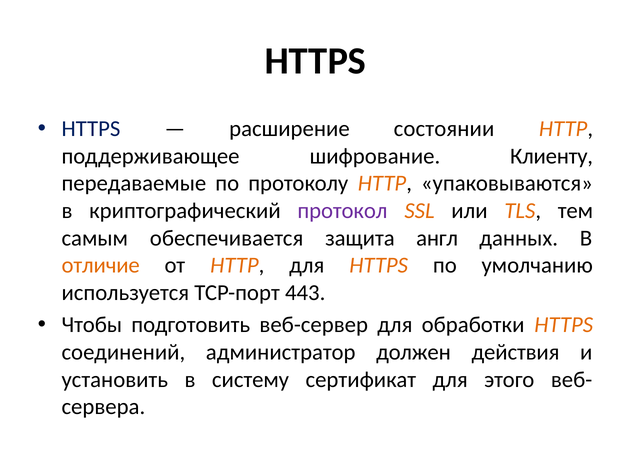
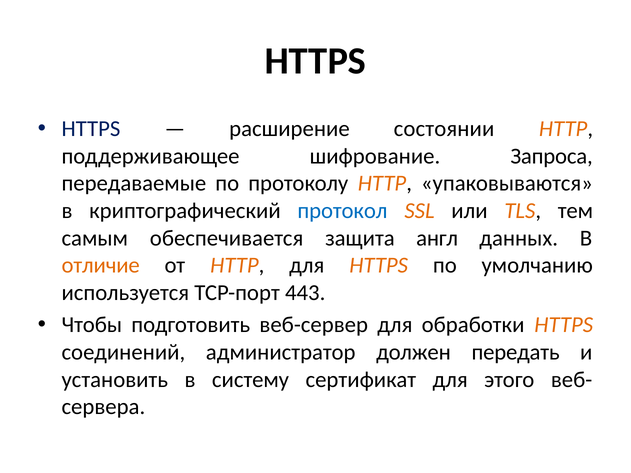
Клиенту: Клиенту -> Запроса
протокол colour: purple -> blue
действия: действия -> передать
